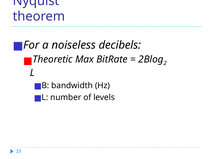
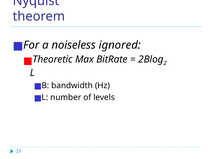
decibels: decibels -> ignored
